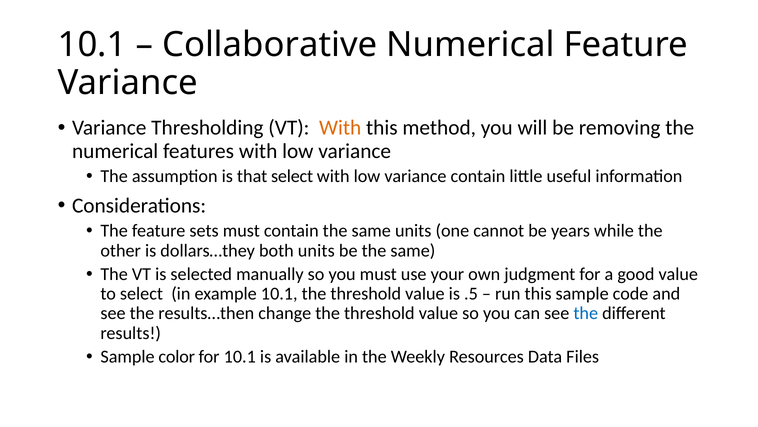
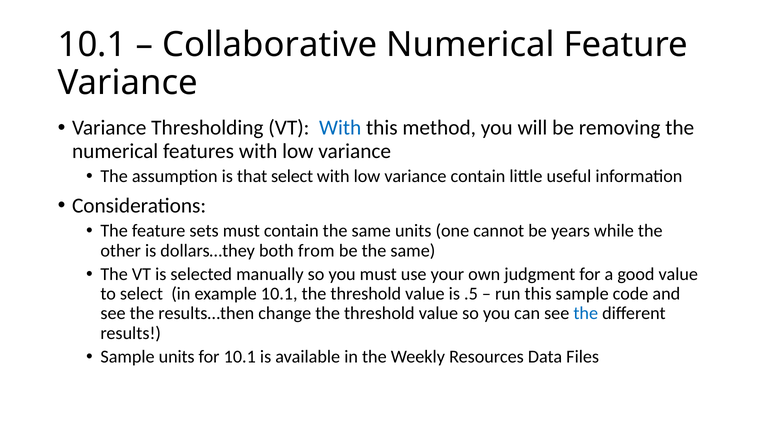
With at (340, 128) colour: orange -> blue
both units: units -> from
Sample color: color -> units
